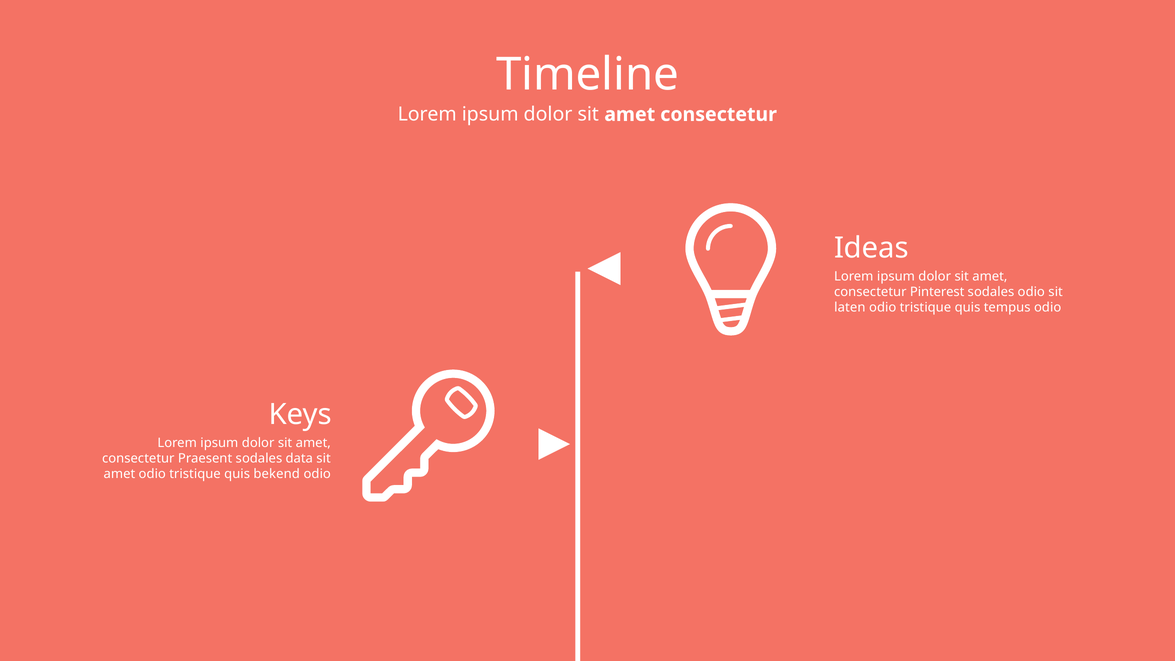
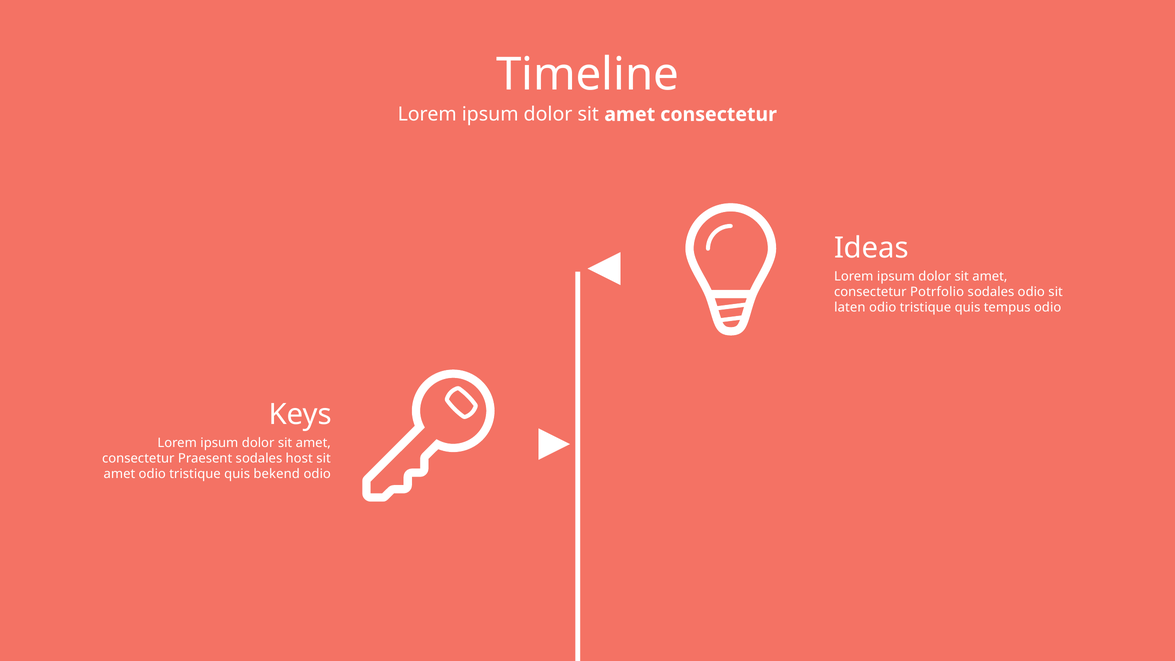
Pinterest: Pinterest -> Potrfolio
data: data -> host
